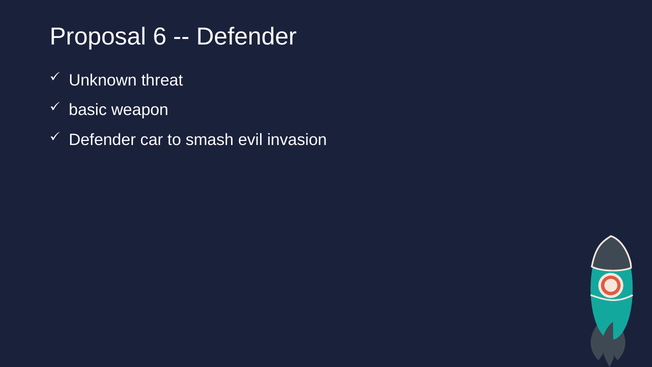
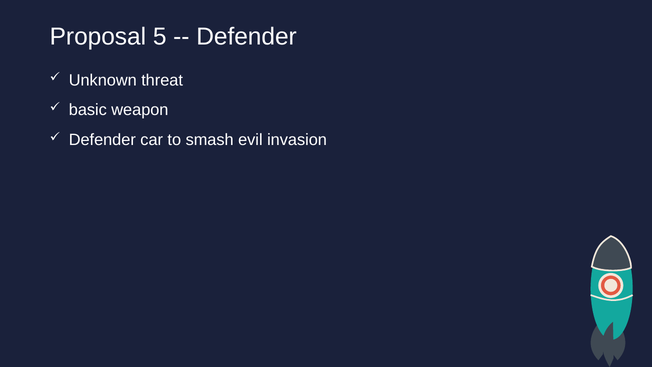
6: 6 -> 5
